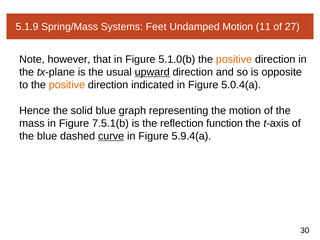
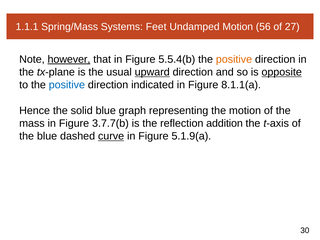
5.1.9: 5.1.9 -> 1.1.1
11: 11 -> 56
however underline: none -> present
5.1.0(b: 5.1.0(b -> 5.5.4(b
opposite underline: none -> present
positive at (67, 85) colour: orange -> blue
5.0.4(a: 5.0.4(a -> 8.1.1(a
7.5.1(b: 7.5.1(b -> 3.7.7(b
function: function -> addition
5.9.4(a: 5.9.4(a -> 5.1.9(a
